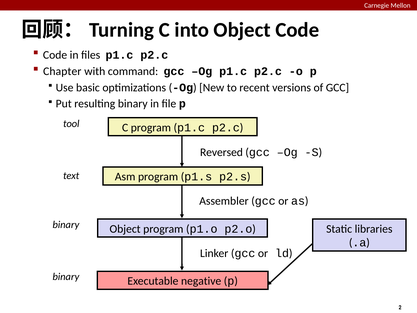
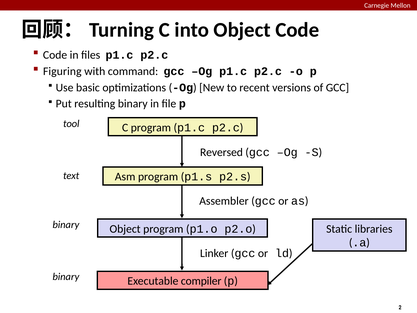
Chapter: Chapter -> Figuring
negative: negative -> compiler
